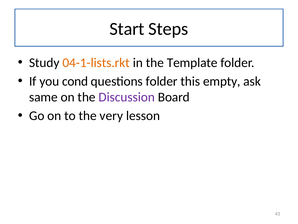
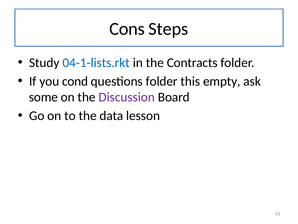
Start: Start -> Cons
04-1-lists.rkt colour: orange -> blue
Template: Template -> Contracts
same: same -> some
very: very -> data
